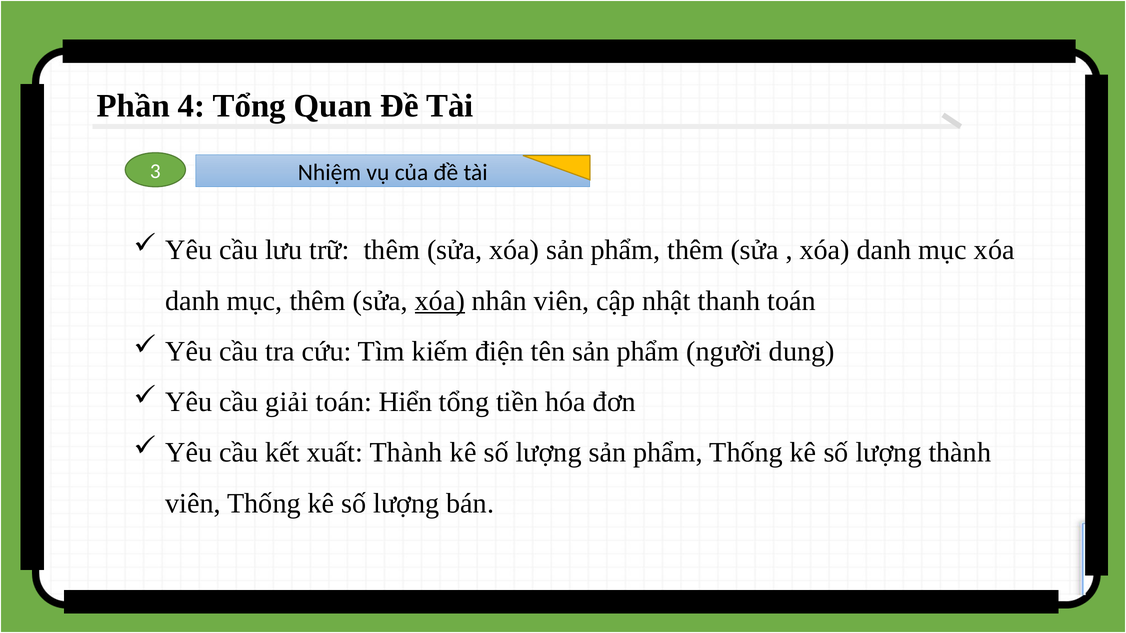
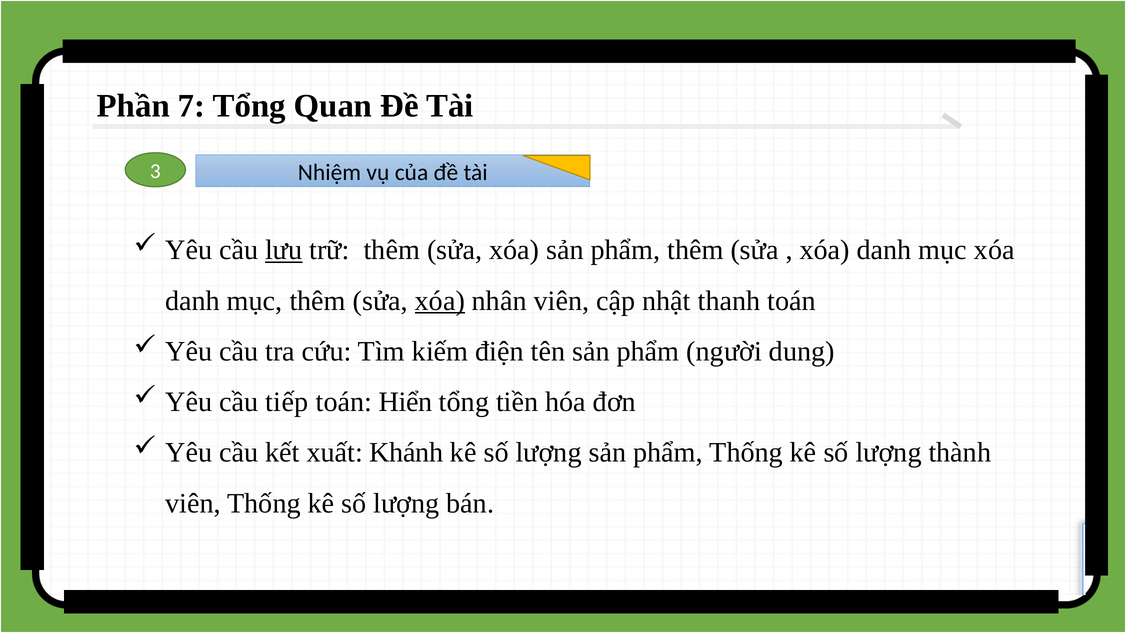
4: 4 -> 7
lưu underline: none -> present
giải: giải -> tiếp
xuất Thành: Thành -> Khánh
